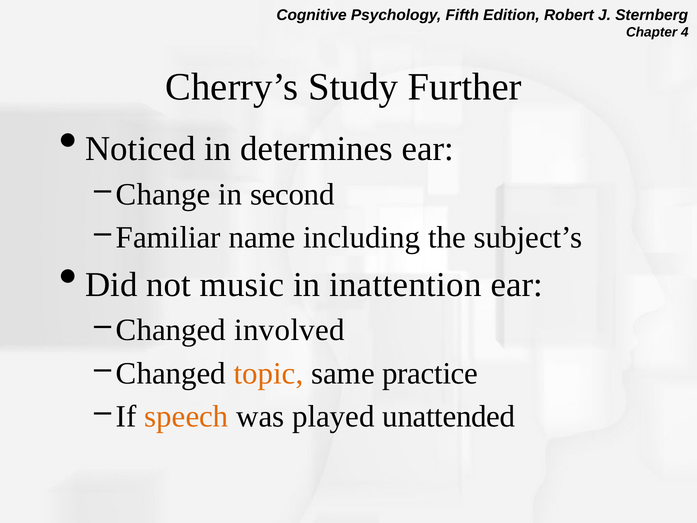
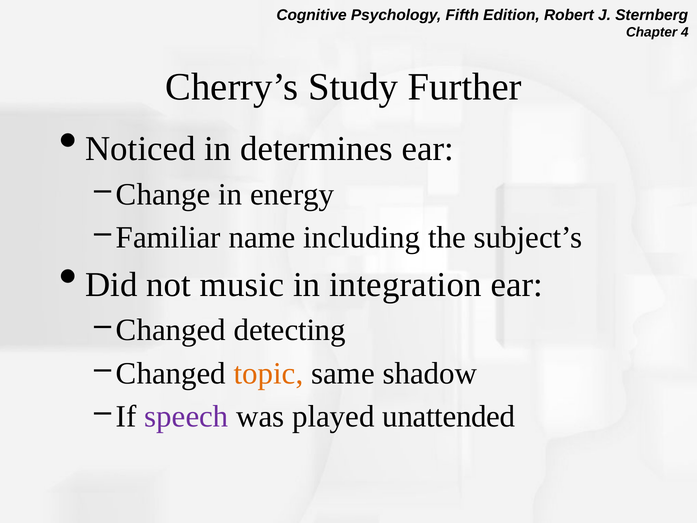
second: second -> energy
inattention: inattention -> integration
involved: involved -> detecting
practice: practice -> shadow
speech colour: orange -> purple
